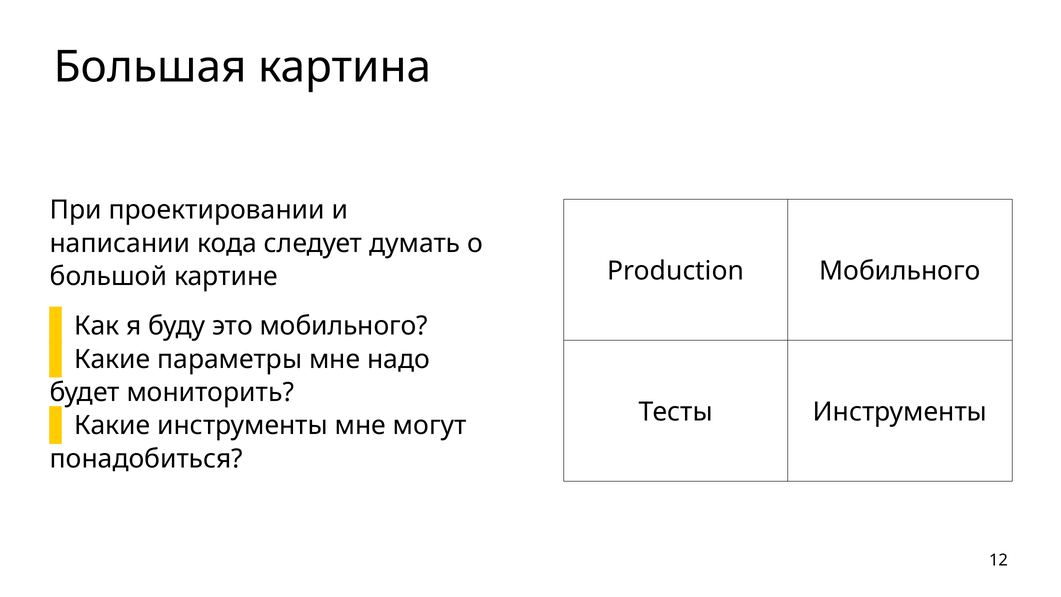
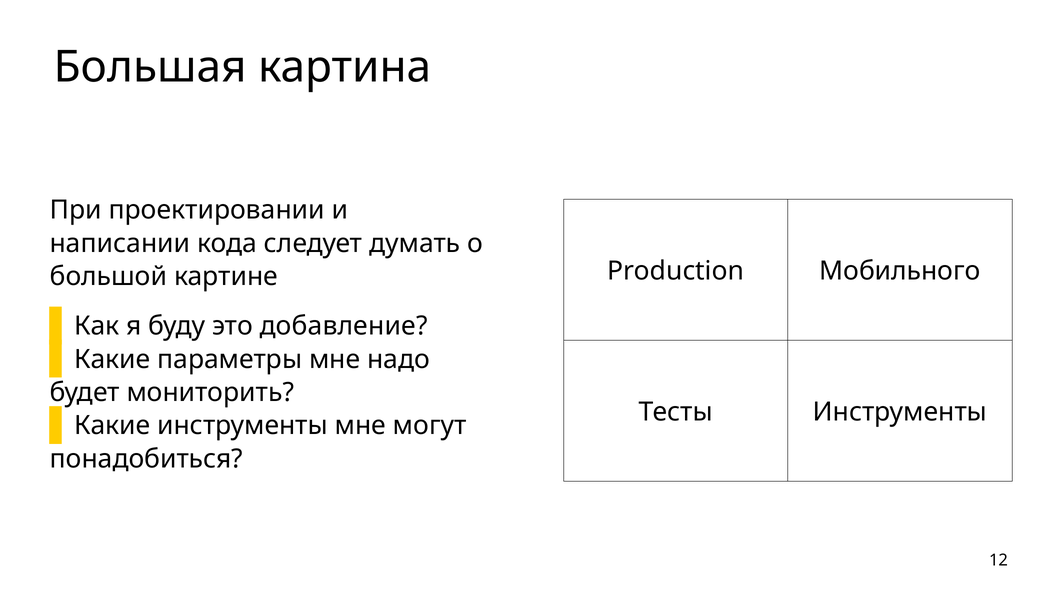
это мобильного: мобильного -> добавление
